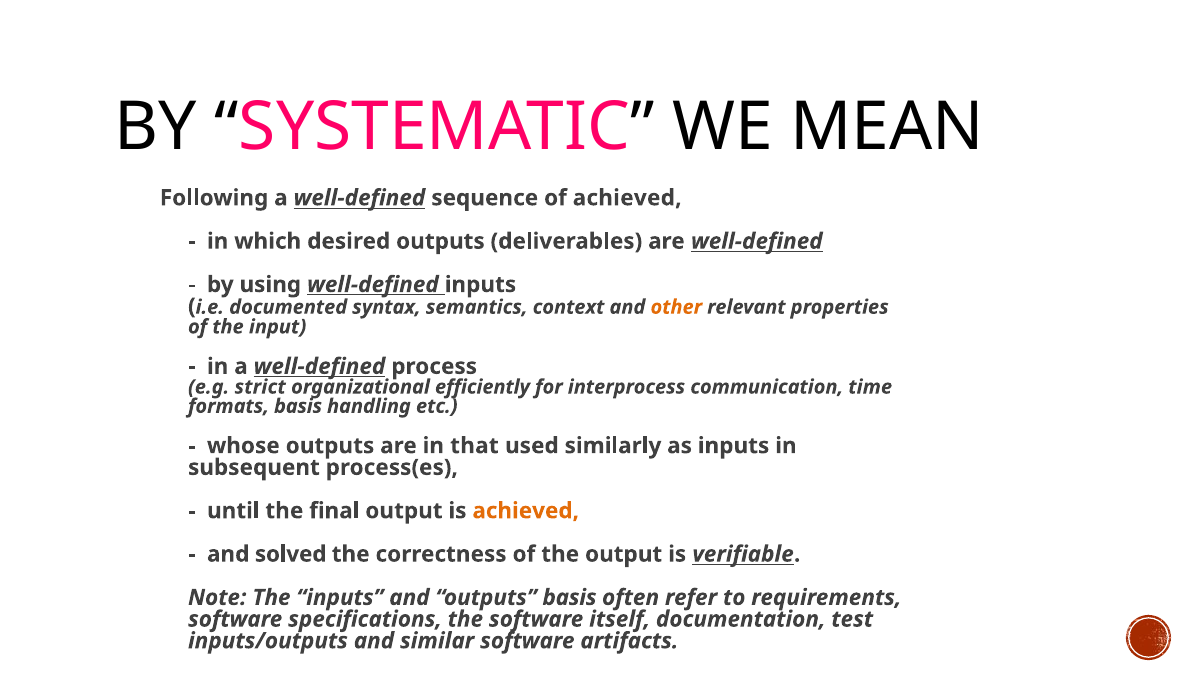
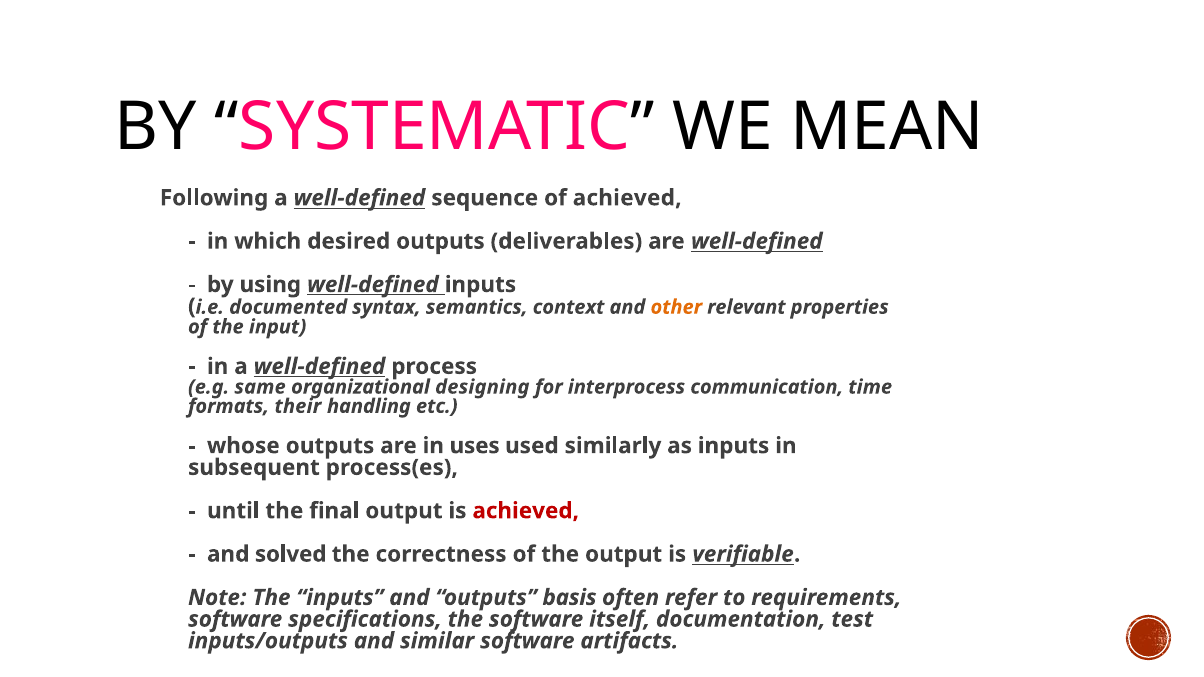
strict: strict -> same
efficiently: efficiently -> designing
formats basis: basis -> their
that: that -> uses
achieved at (526, 511) colour: orange -> red
